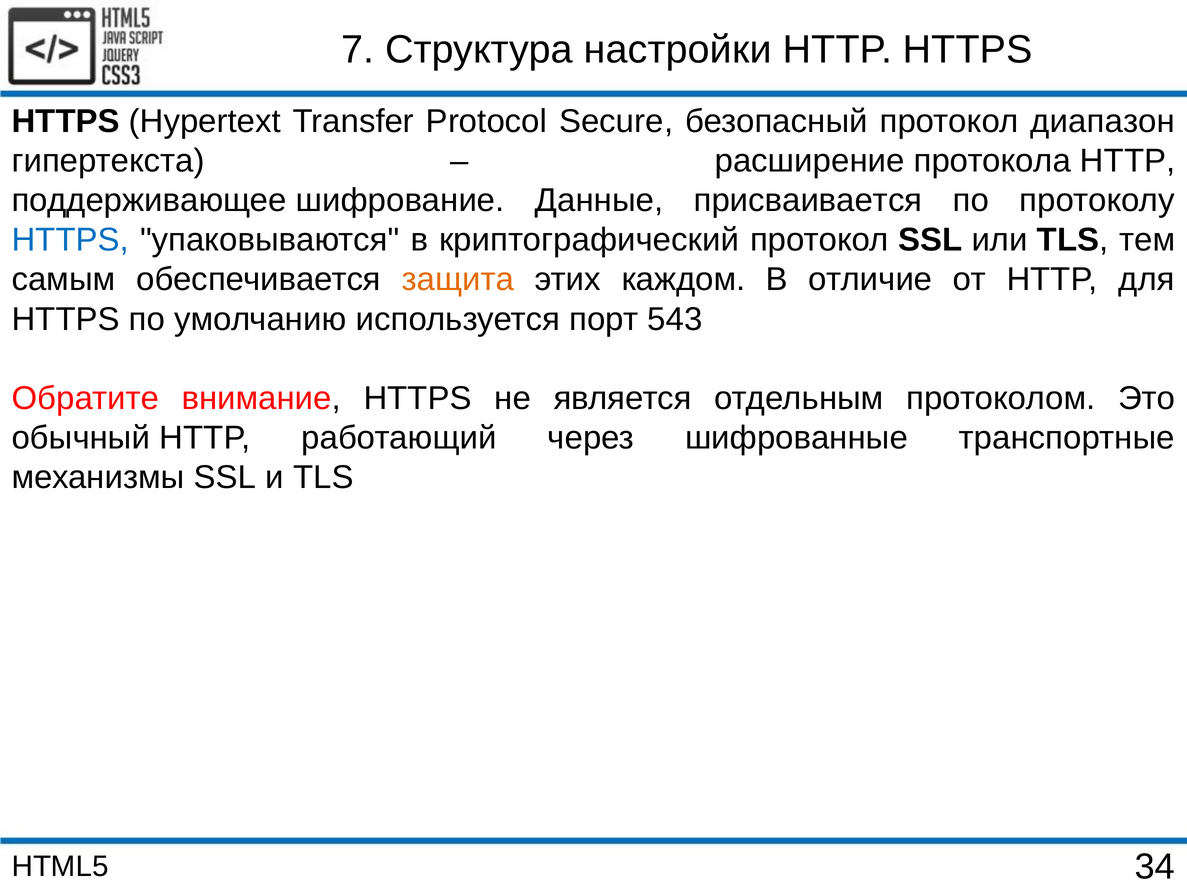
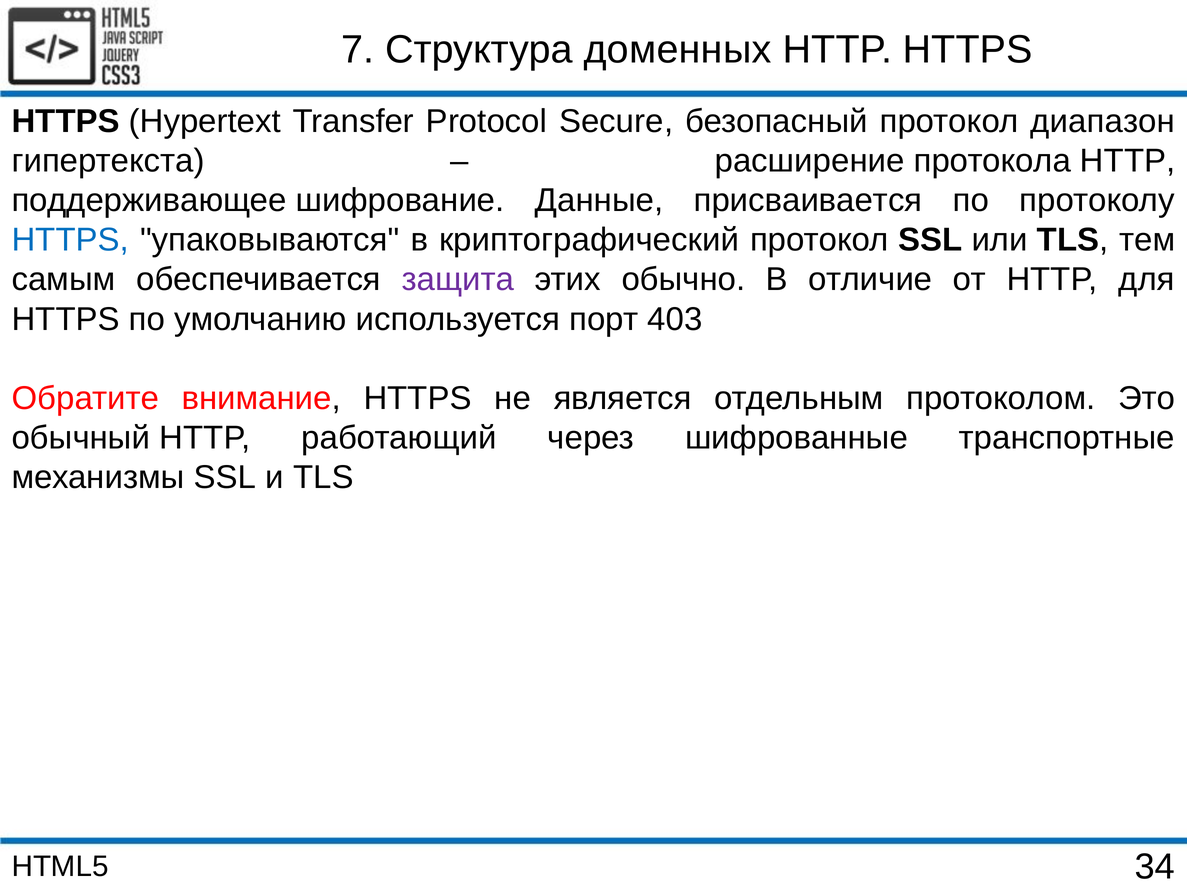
настройки: настройки -> доменных
защита colour: orange -> purple
каждом: каждом -> обычно
543: 543 -> 403
